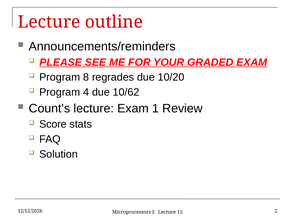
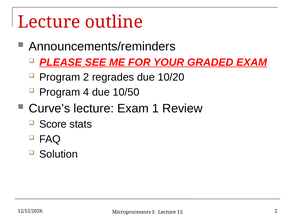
Program 8: 8 -> 2
10/62: 10/62 -> 10/50
Count’s: Count’s -> Curve’s
